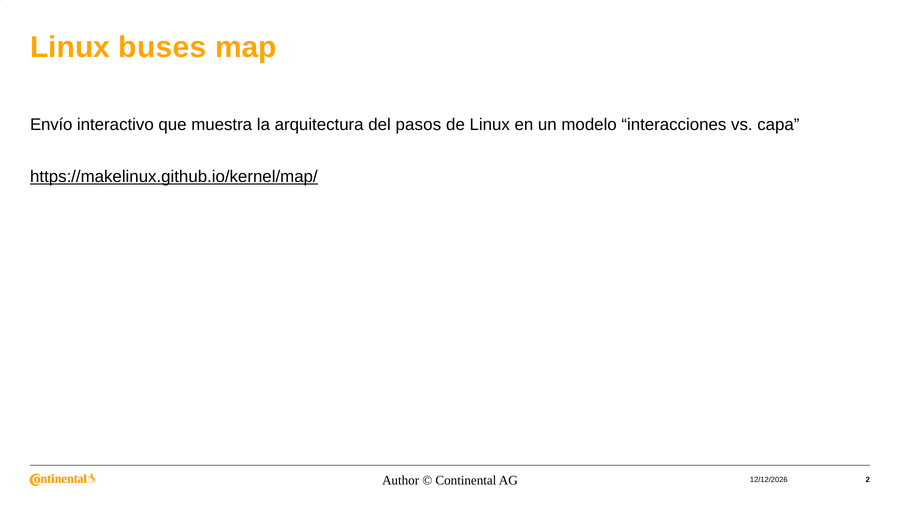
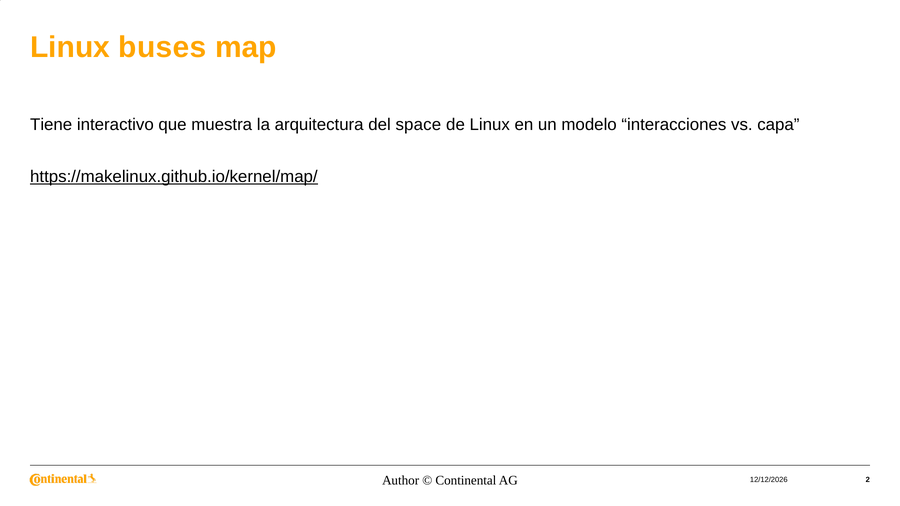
Envío: Envío -> Tiene
pasos: pasos -> space
